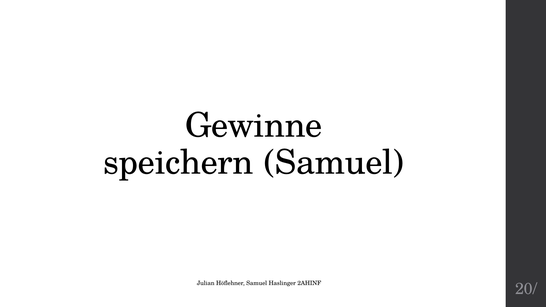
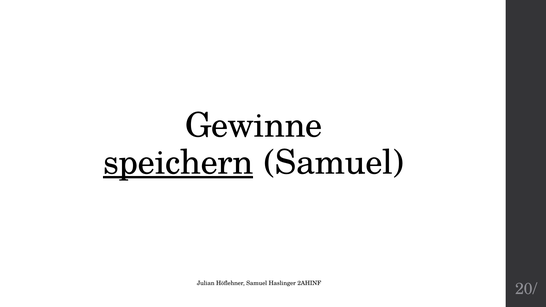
speichern underline: none -> present
